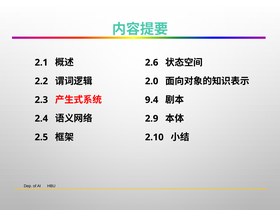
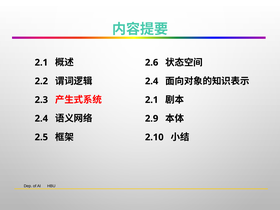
2.0 at (152, 81): 2.0 -> 2.4
9.4 at (152, 100): 9.4 -> 2.1
